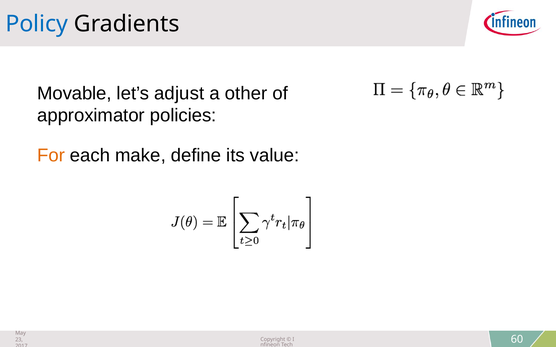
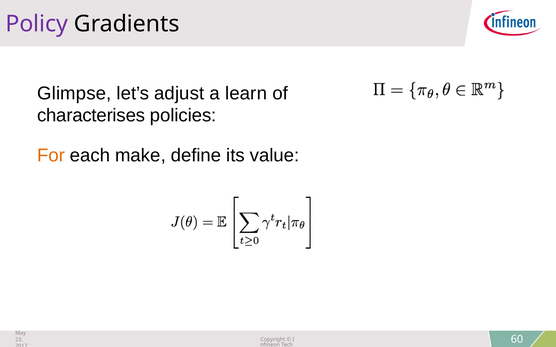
Policy colour: blue -> purple
Movable: Movable -> Glimpse
other: other -> learn
approximator: approximator -> characterises
